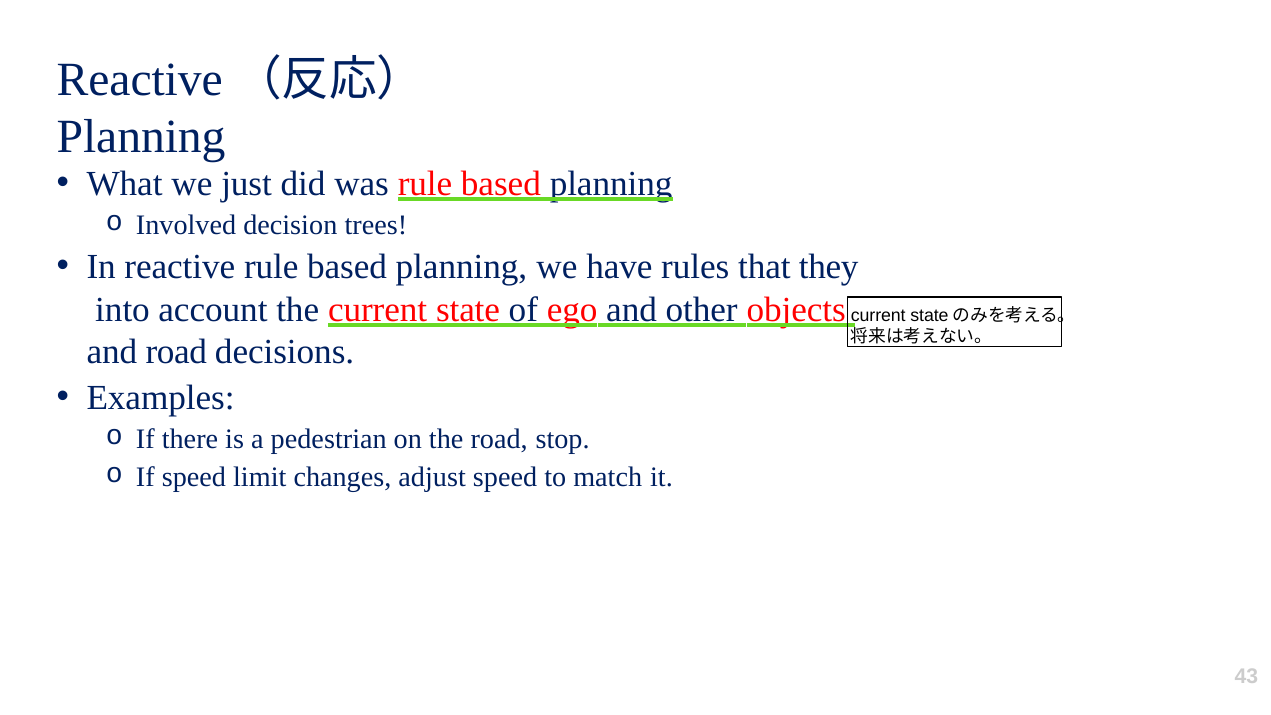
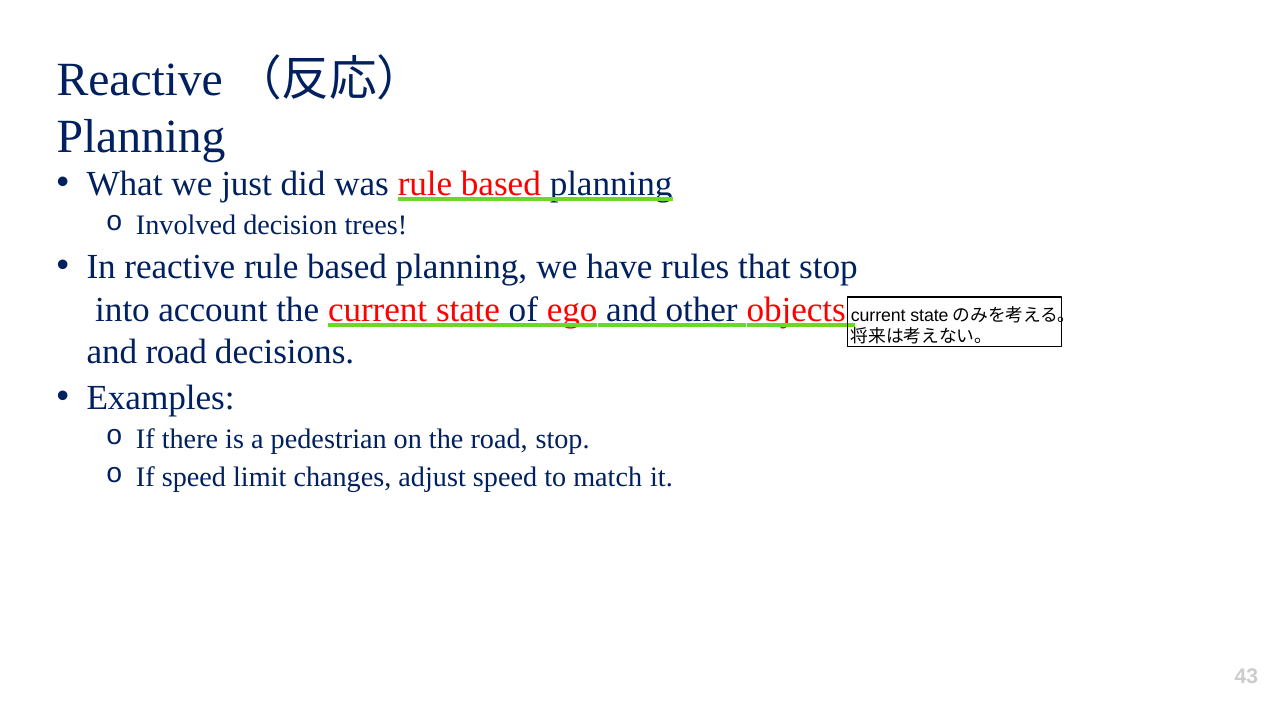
that they: they -> stop
